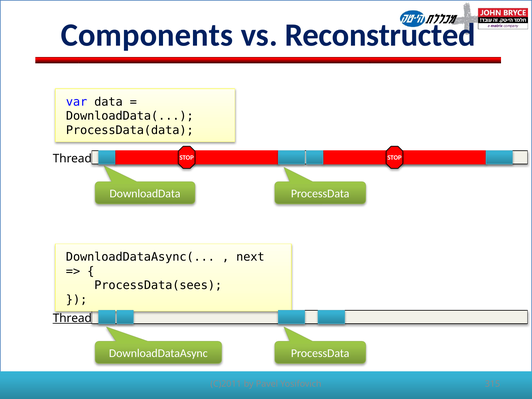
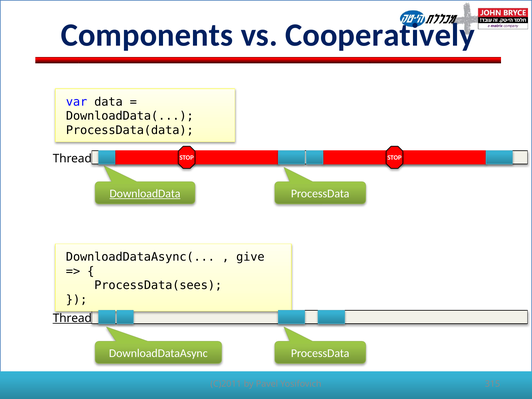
Reconstructed: Reconstructed -> Cooperatively
DownloadData underline: none -> present
next: next -> give
